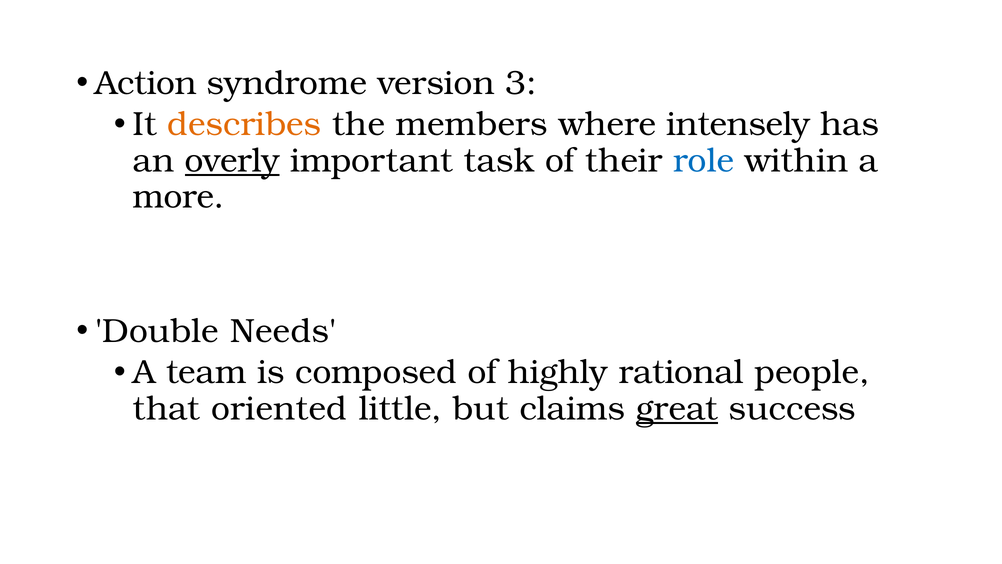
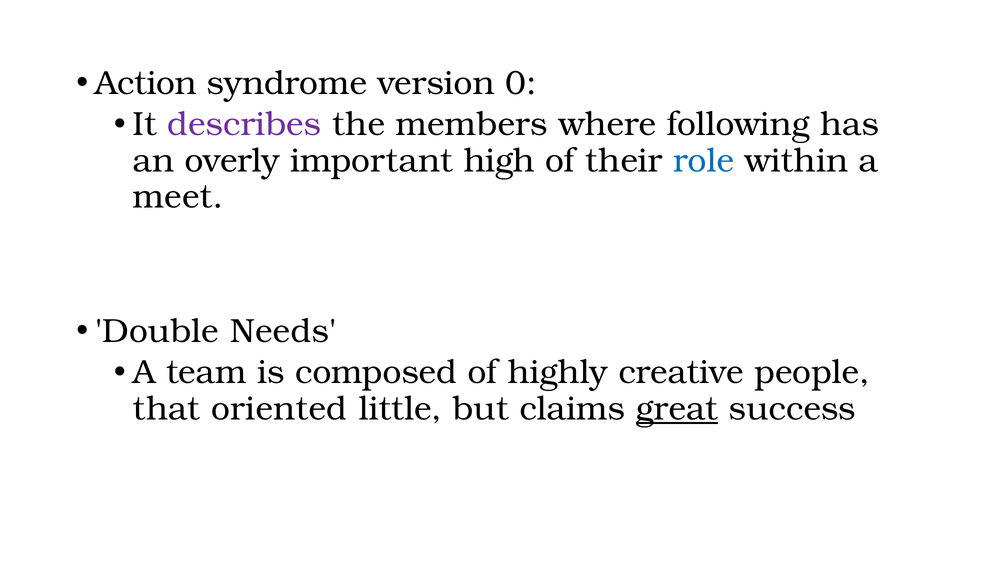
3: 3 -> 0
describes colour: orange -> purple
intensely: intensely -> following
overly underline: present -> none
task: task -> high
more: more -> meet
rational: rational -> creative
